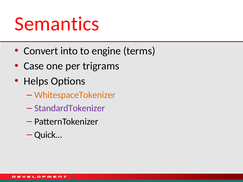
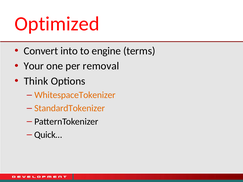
Semantics: Semantics -> Optimized
Case: Case -> Your
trigrams: trigrams -> removal
Helps: Helps -> Think
StandardTokenizer colour: purple -> orange
